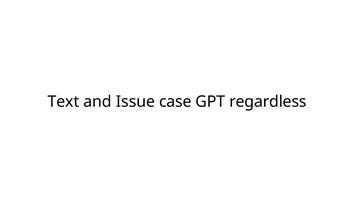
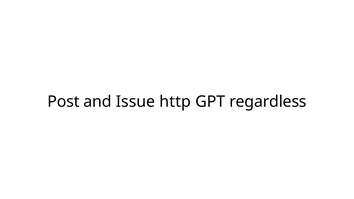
Text: Text -> Post
case: case -> http
